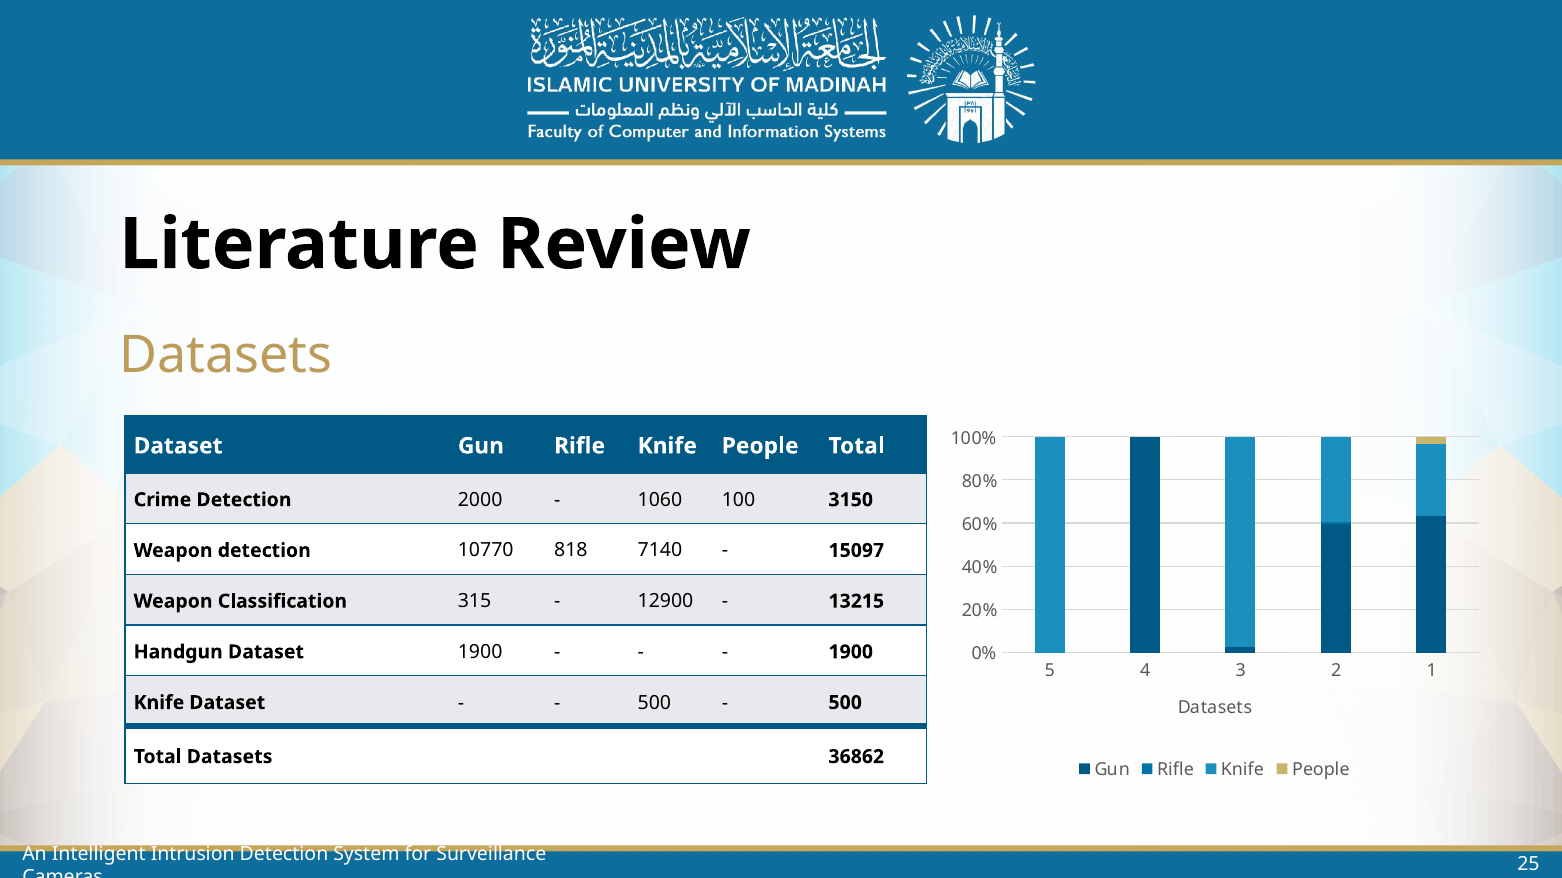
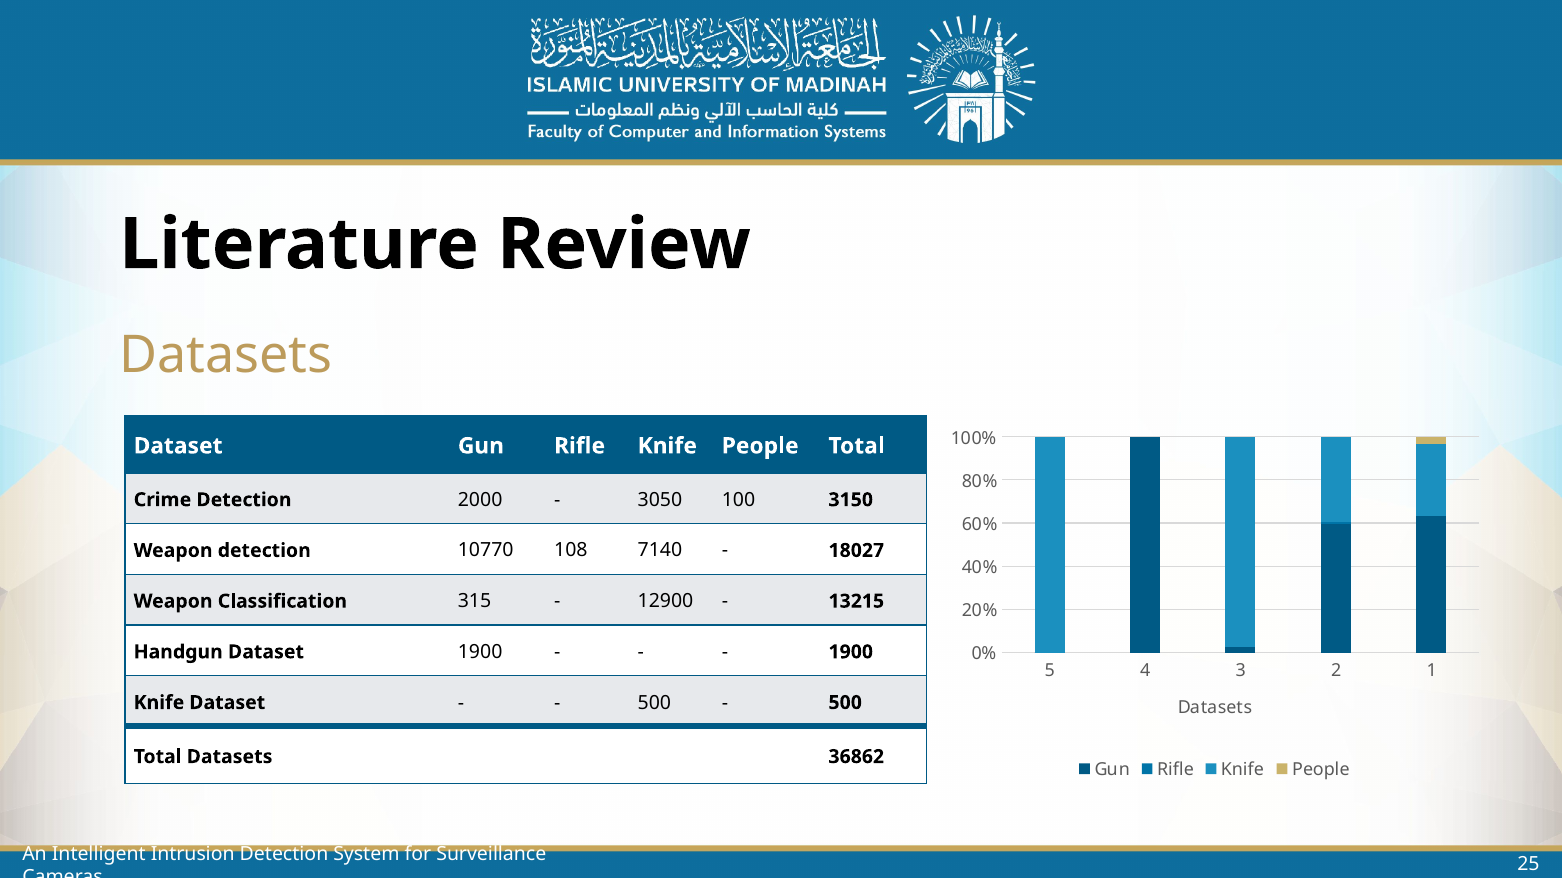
1060: 1060 -> 3050
818: 818 -> 108
15097: 15097 -> 18027
